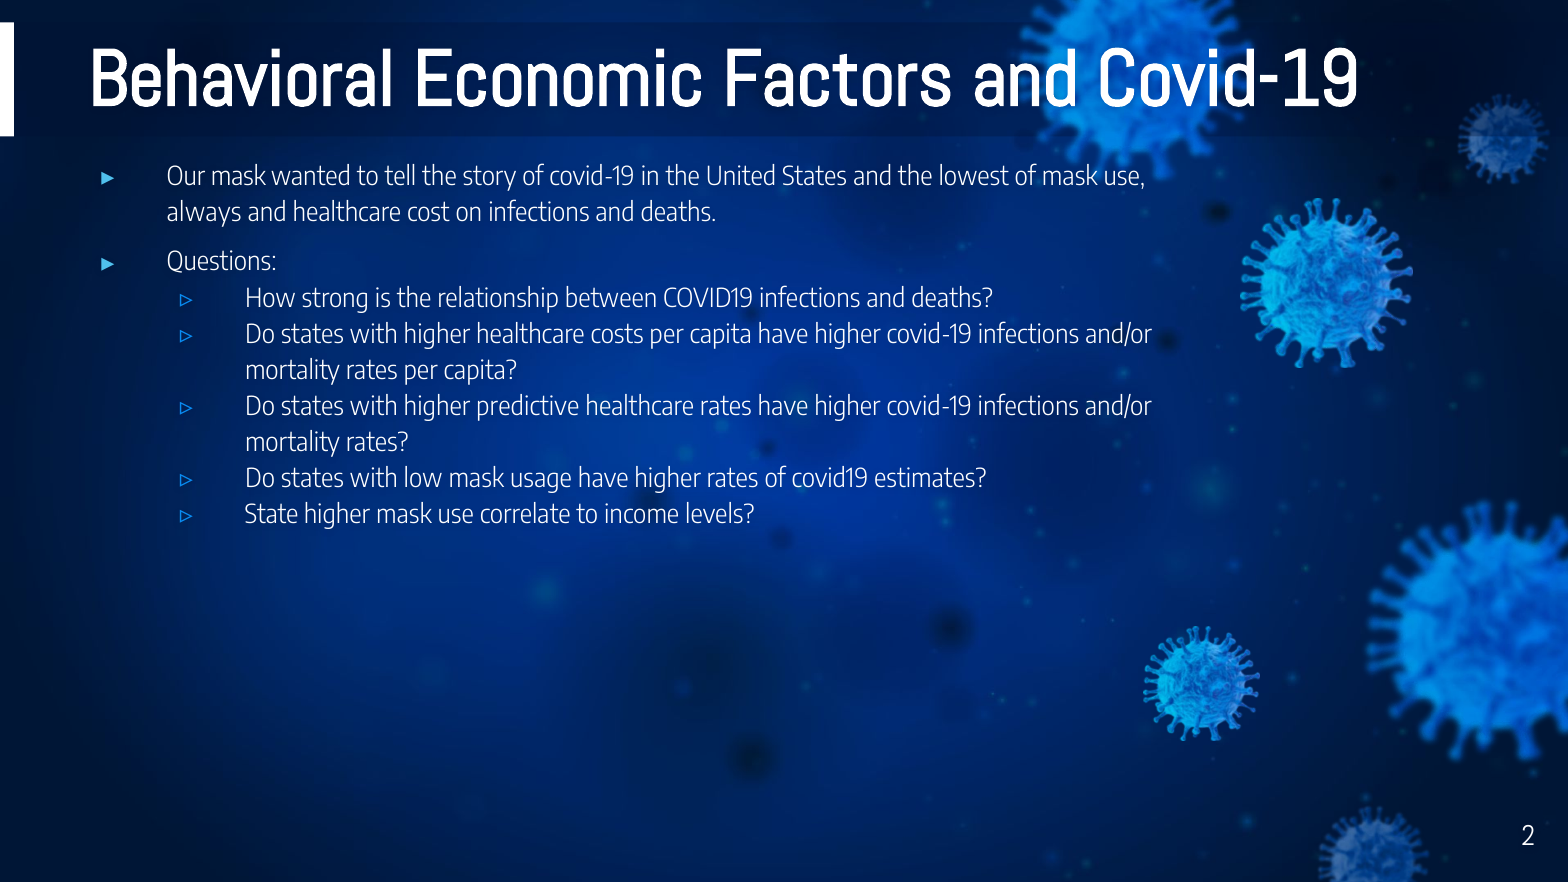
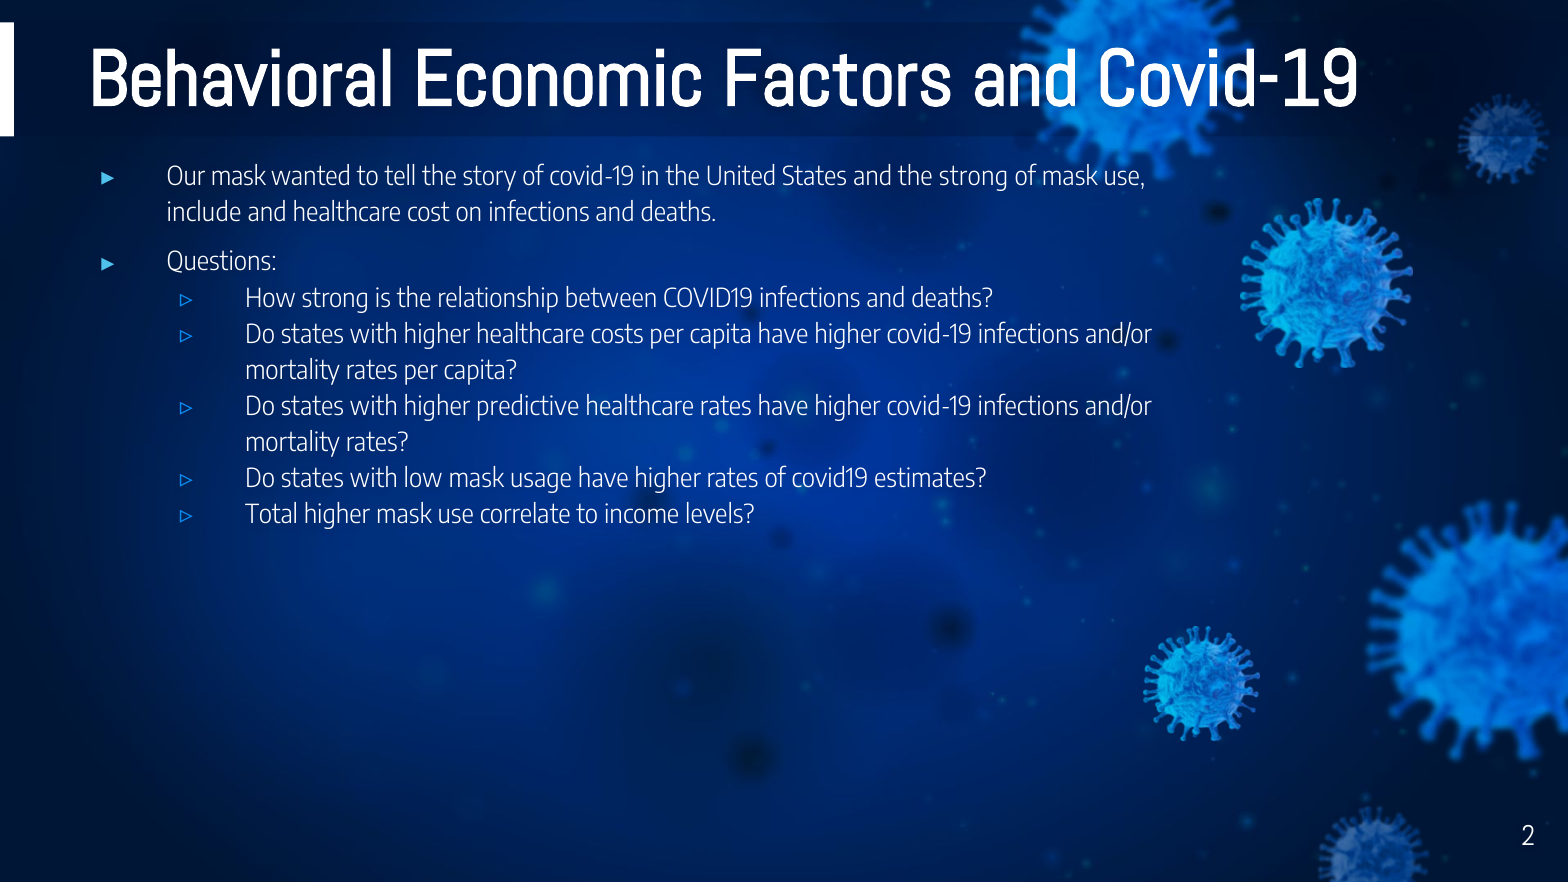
the lowest: lowest -> strong
always: always -> include
State: State -> Total
